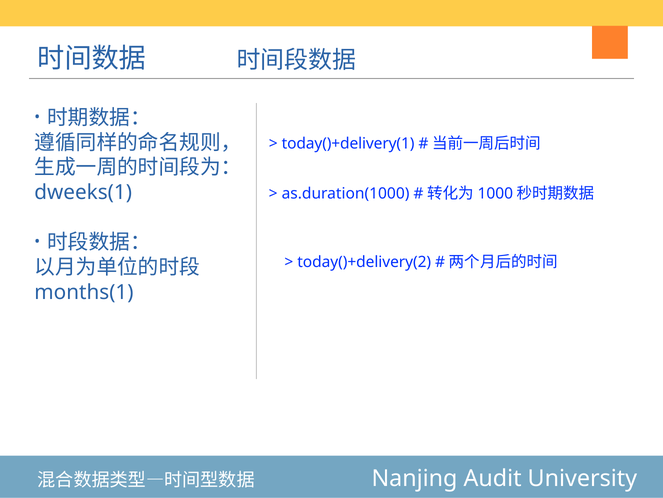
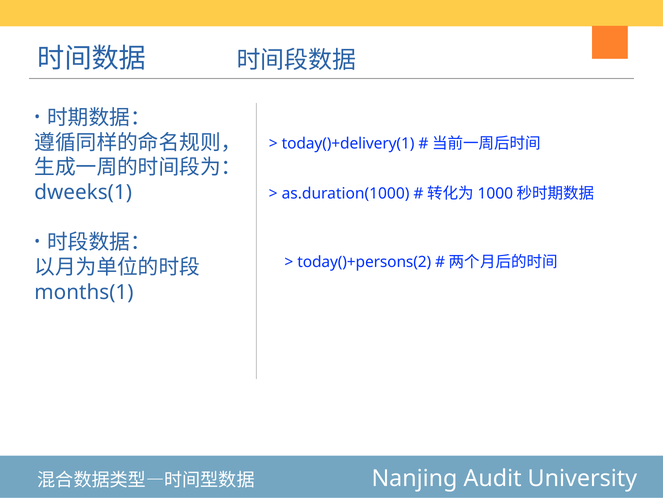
today()+delivery(2: today()+delivery(2 -> today()+persons(2
